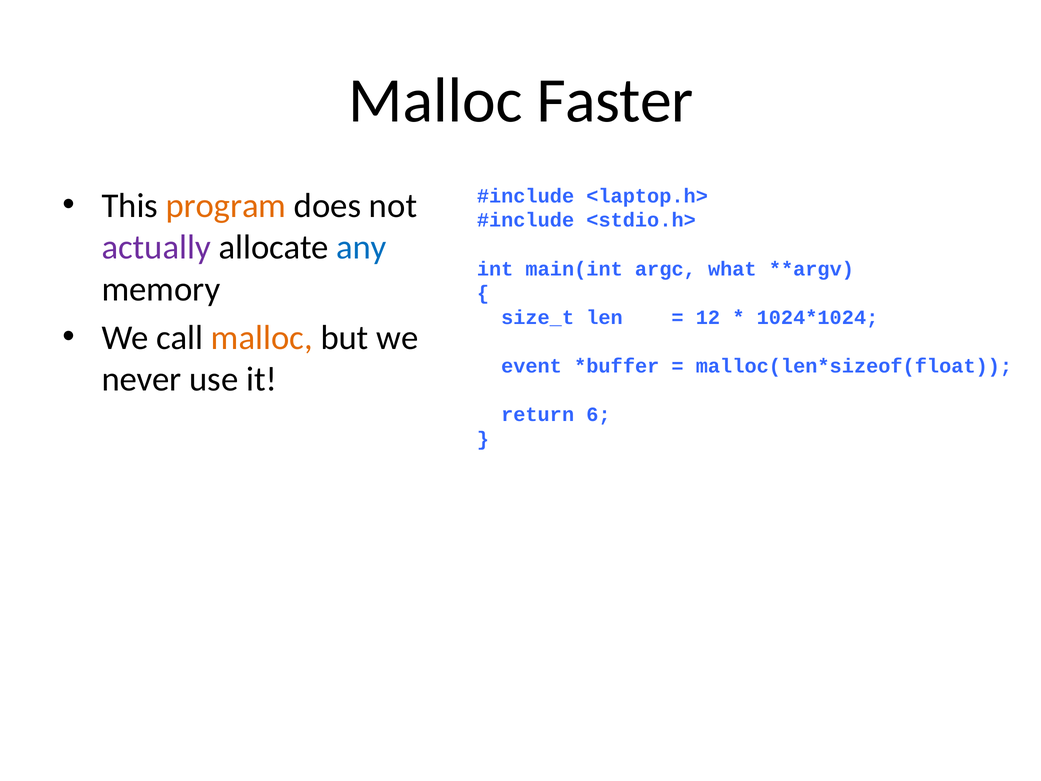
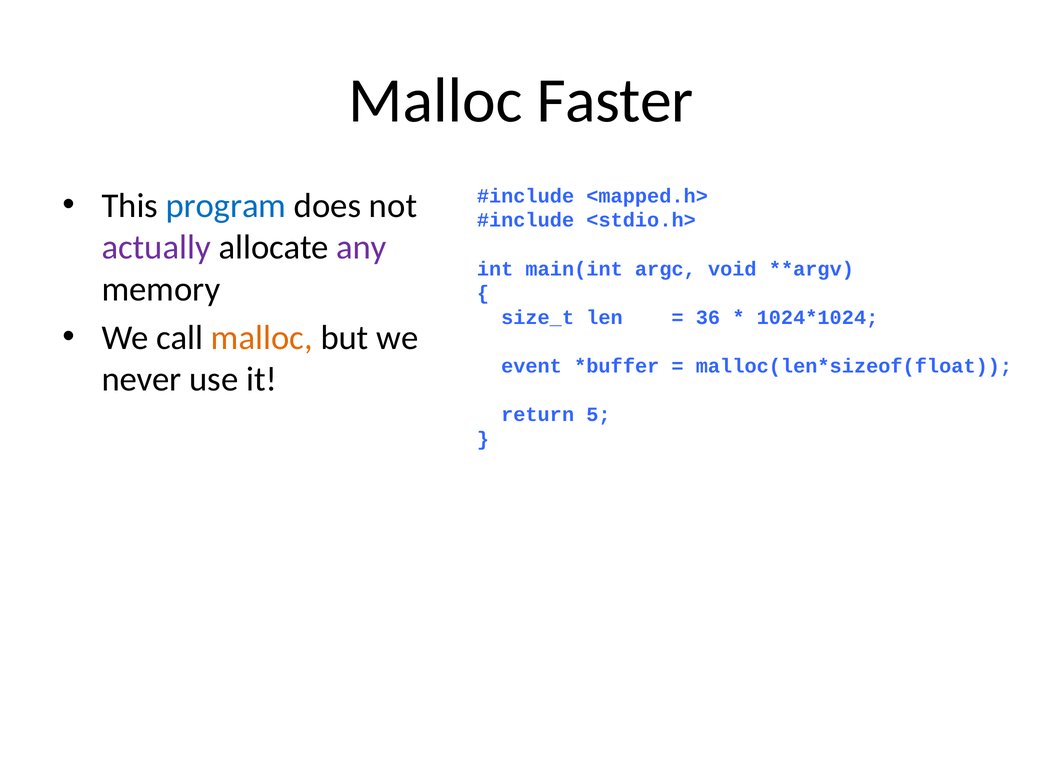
program colour: orange -> blue
<laptop.h>: <laptop.h> -> <mapped.h>
any colour: blue -> purple
what: what -> void
12: 12 -> 36
6: 6 -> 5
